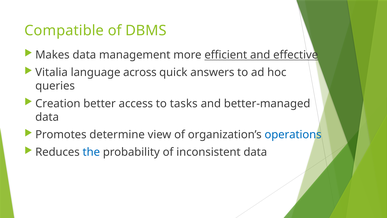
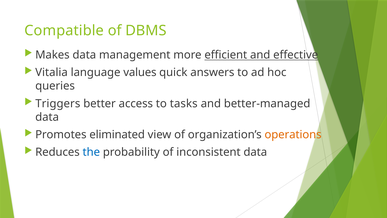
across: across -> values
Creation: Creation -> Triggers
determine: determine -> eliminated
operations colour: blue -> orange
